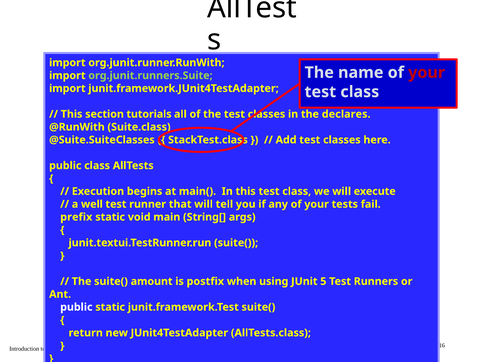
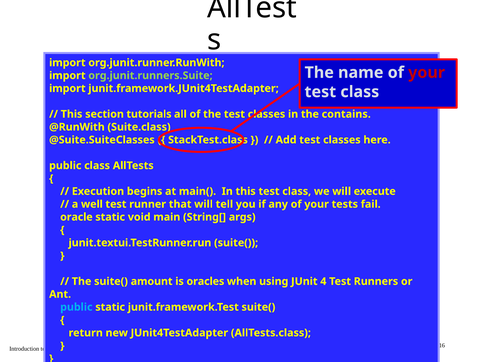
declares: declares -> contains
prefix: prefix -> oracle
postfix: postfix -> oracles
5: 5 -> 4
public at (76, 307) colour: white -> light blue
